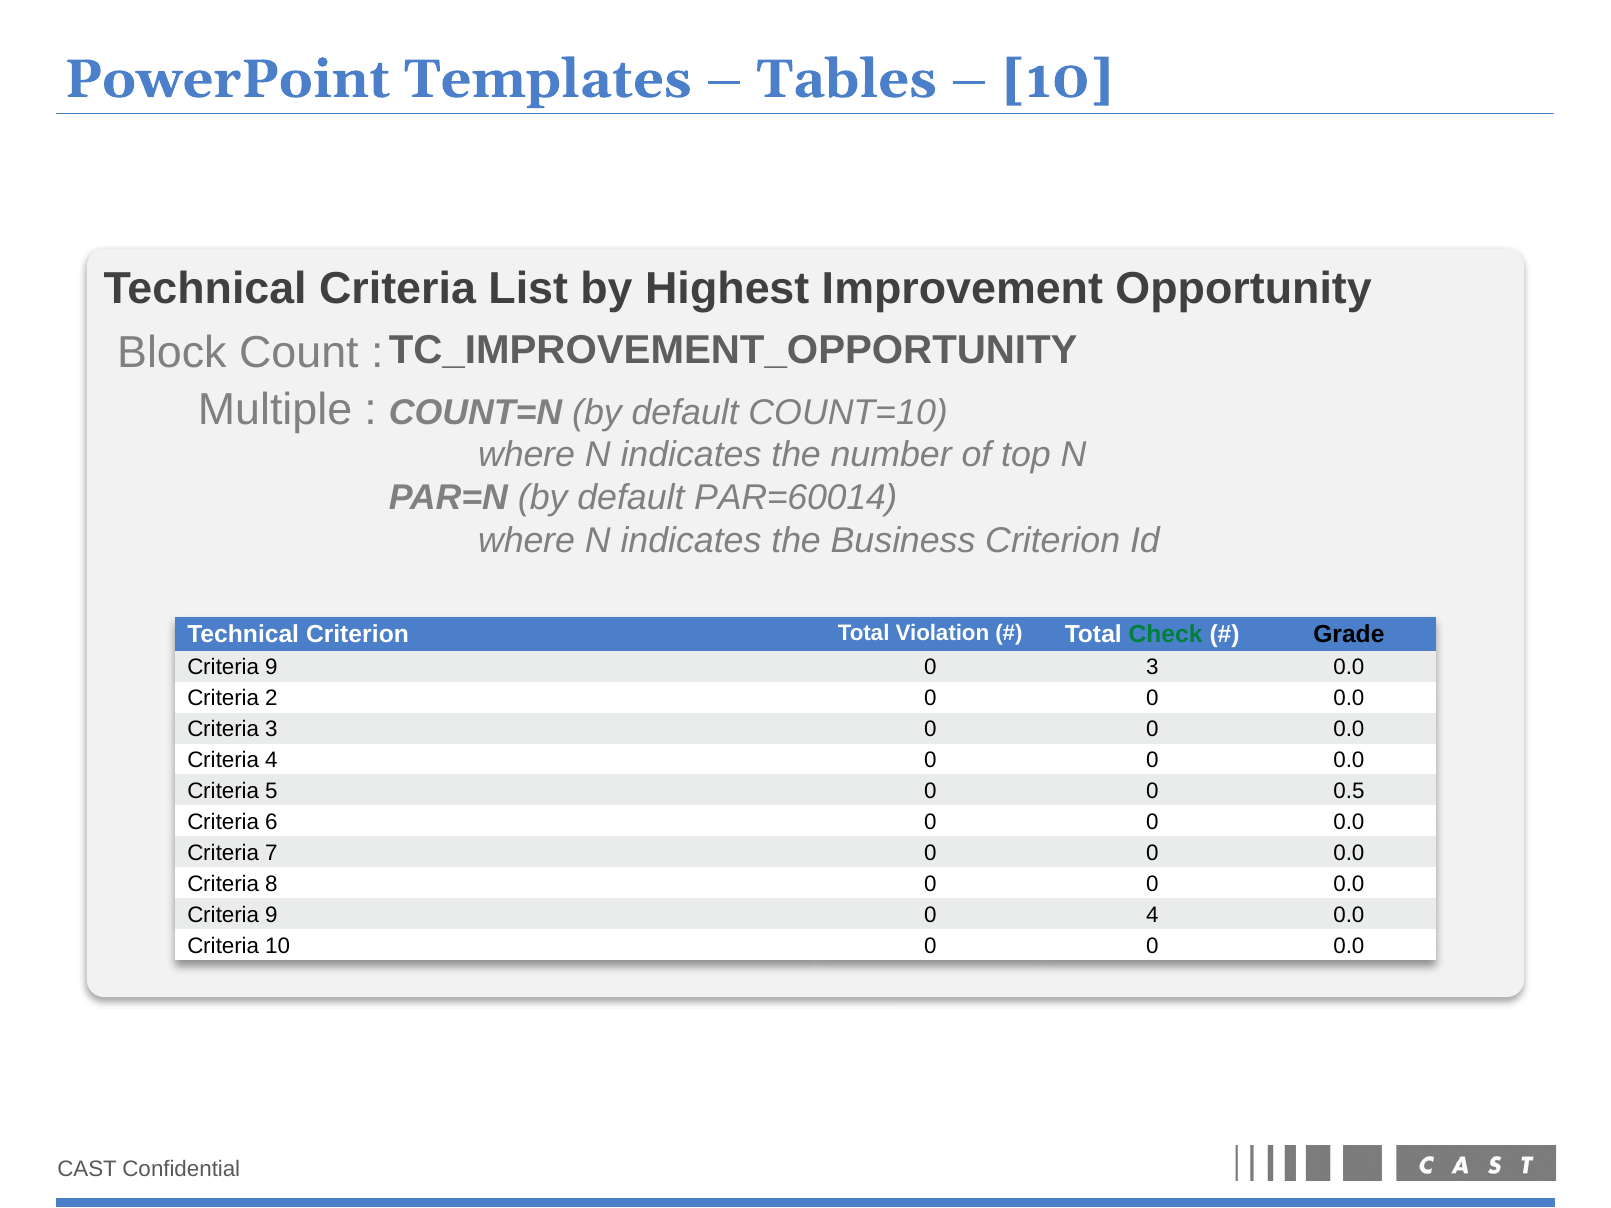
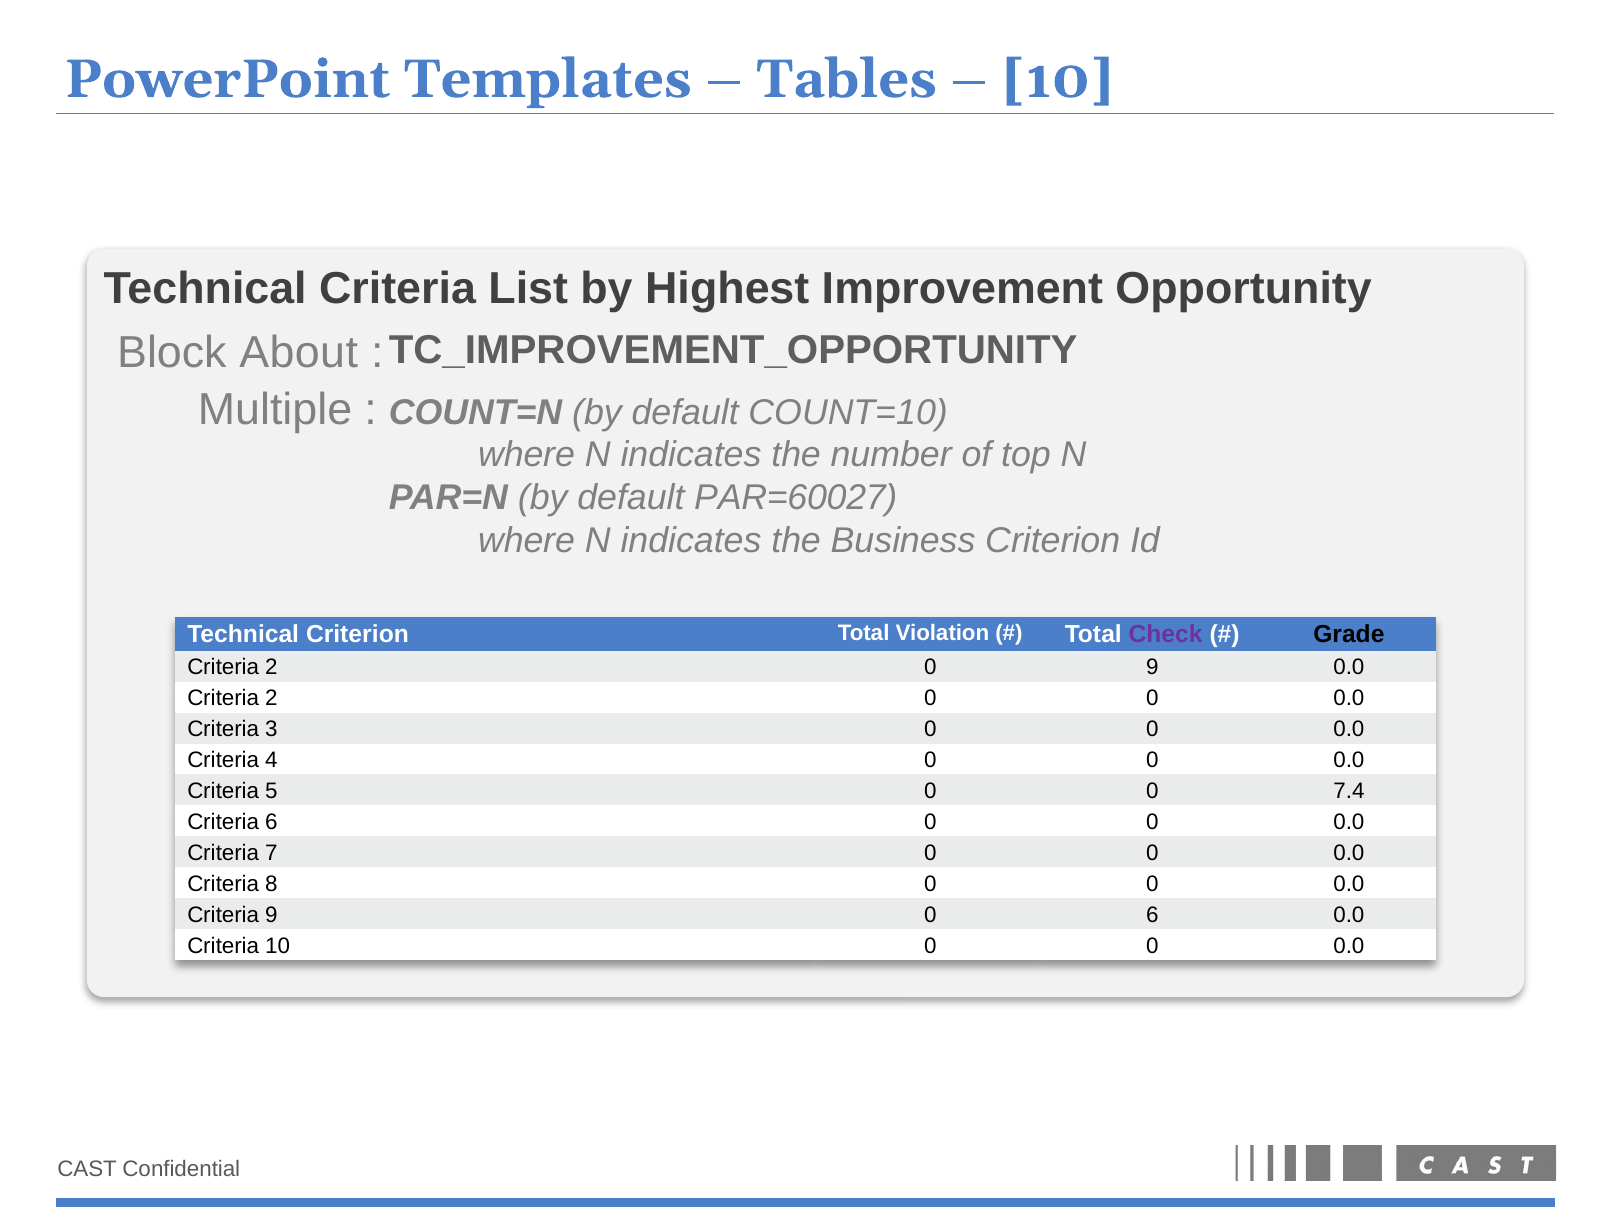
Count: Count -> About
PAR=60014: PAR=60014 -> PAR=60027
Check colour: green -> purple
9 at (271, 667): 9 -> 2
0 3: 3 -> 9
0.5: 0.5 -> 7.4
0 4: 4 -> 6
